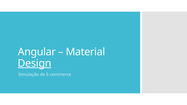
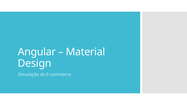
Design underline: present -> none
